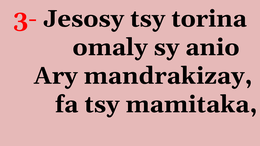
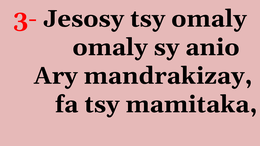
tsy torina: torina -> omaly
